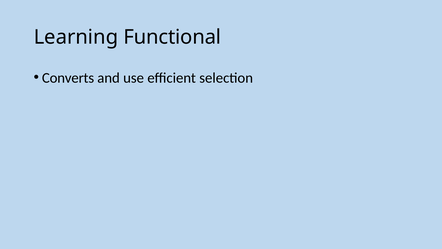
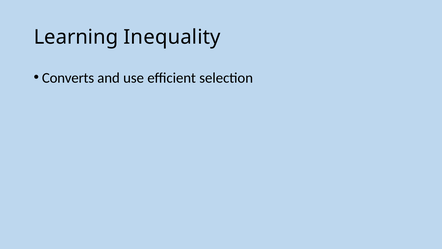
Functional: Functional -> Inequality
